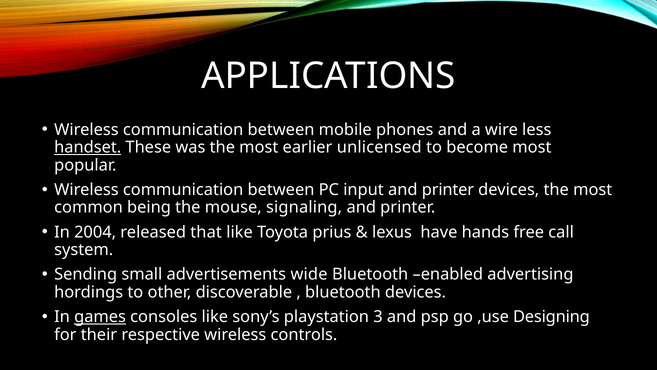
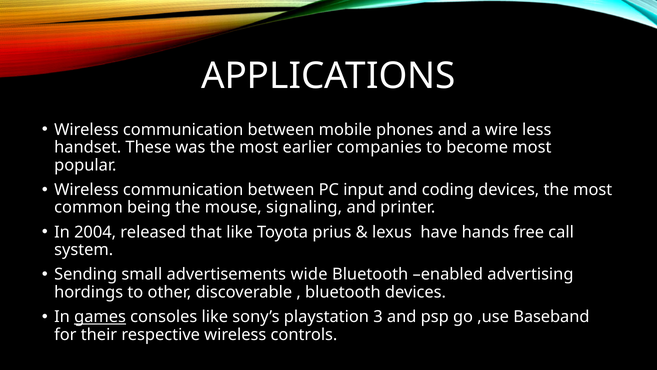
handset underline: present -> none
unlicensed: unlicensed -> companies
input and printer: printer -> coding
Designing: Designing -> Baseband
